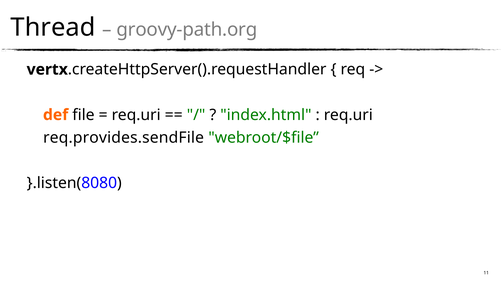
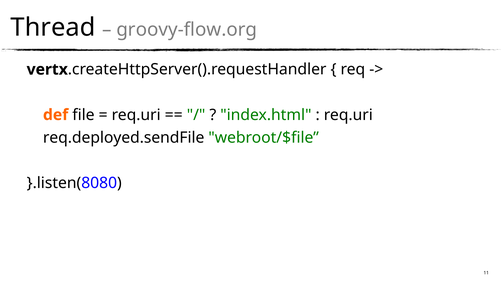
groovy-path.org: groovy-path.org -> groovy-flow.org
req.provides.sendFile: req.provides.sendFile -> req.deployed.sendFile
